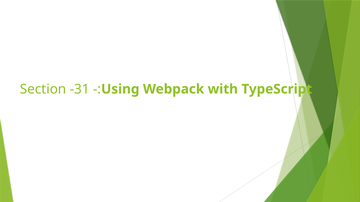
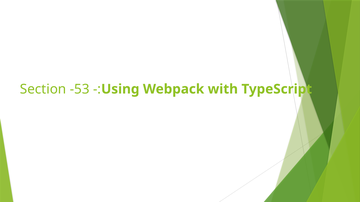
-31: -31 -> -53
